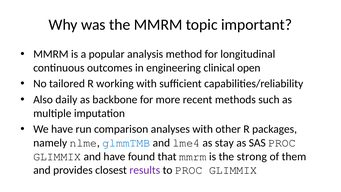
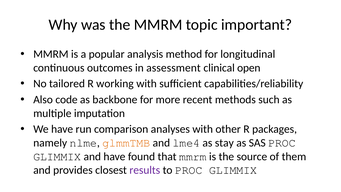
engineering: engineering -> assessment
daily: daily -> code
glmmTMB colour: blue -> orange
strong: strong -> source
